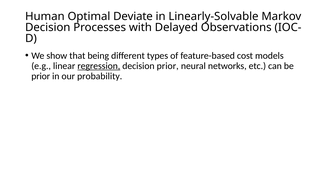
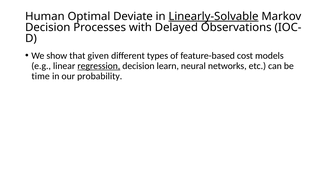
Linearly-Solvable underline: none -> present
being: being -> given
decision prior: prior -> learn
prior at (41, 77): prior -> time
